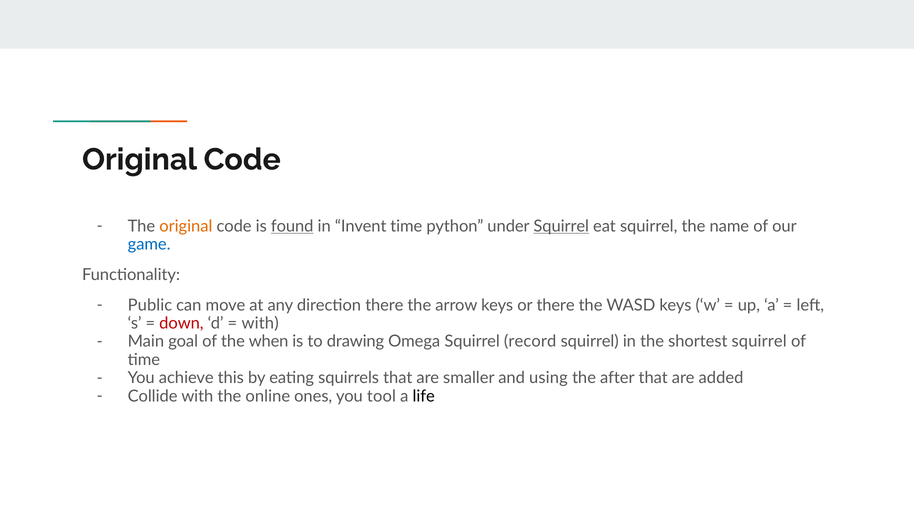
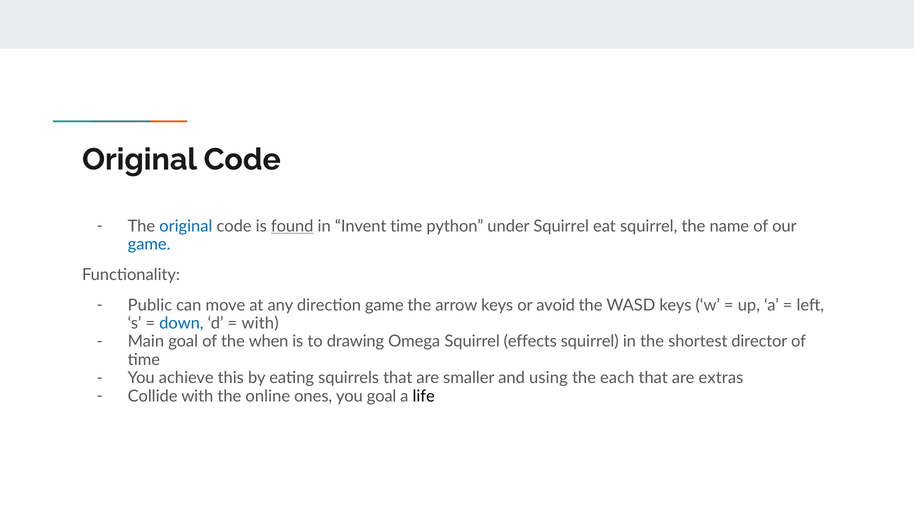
original at (186, 226) colour: orange -> blue
Squirrel at (561, 226) underline: present -> none
direction there: there -> game
or there: there -> avoid
down colour: red -> blue
record: record -> effects
shortest squirrel: squirrel -> director
after: after -> each
added: added -> extras
you tool: tool -> goal
